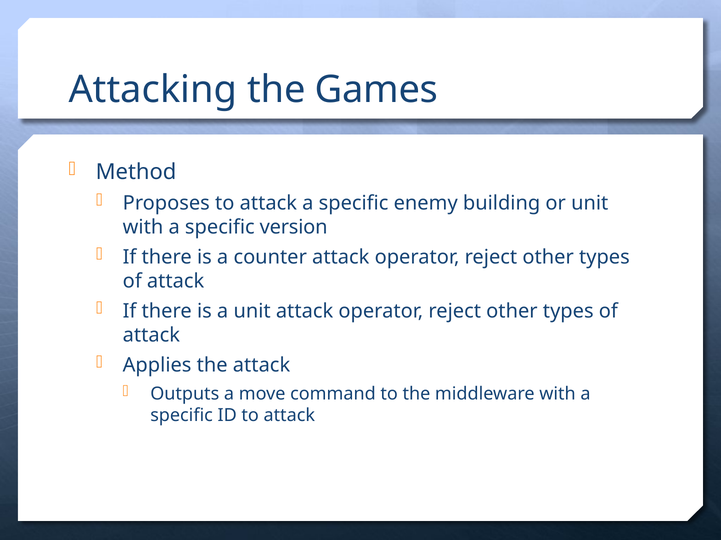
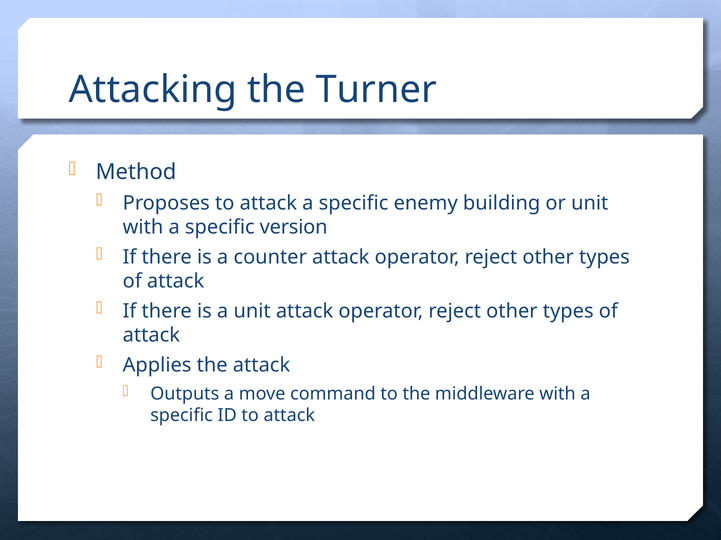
Games: Games -> Turner
